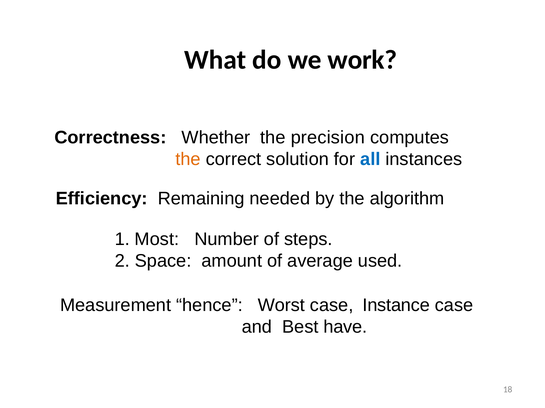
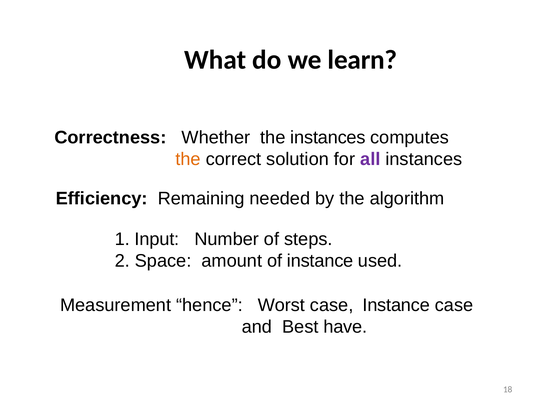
work: work -> learn
the precision: precision -> instances
all colour: blue -> purple
Most: Most -> Input
of average: average -> instance
